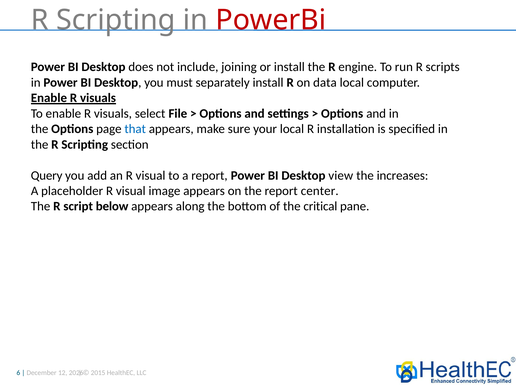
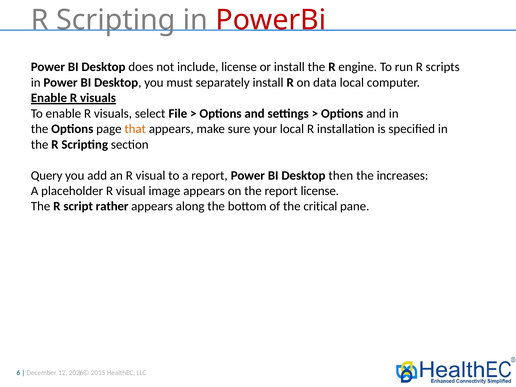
include joining: joining -> license
that colour: blue -> orange
view: view -> then
report center: center -> license
below: below -> rather
